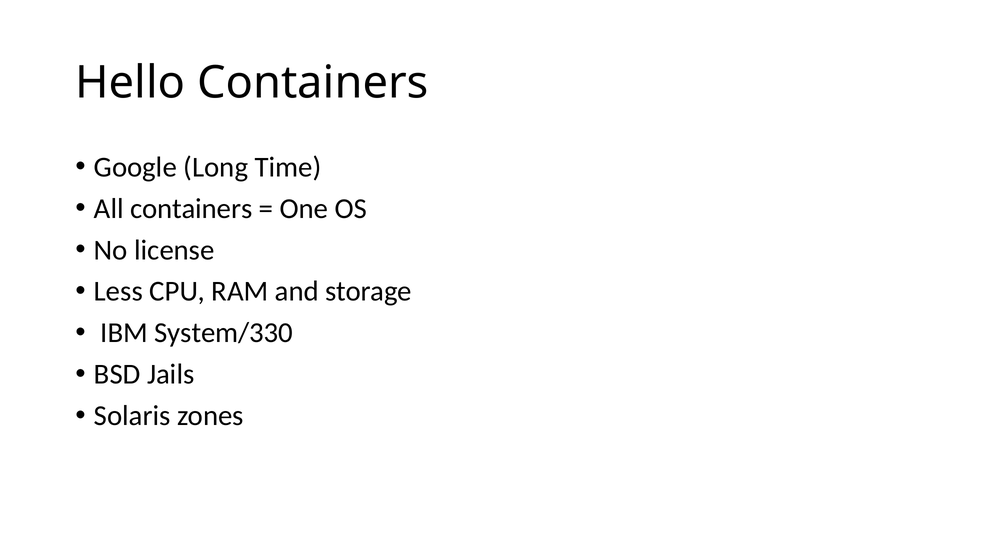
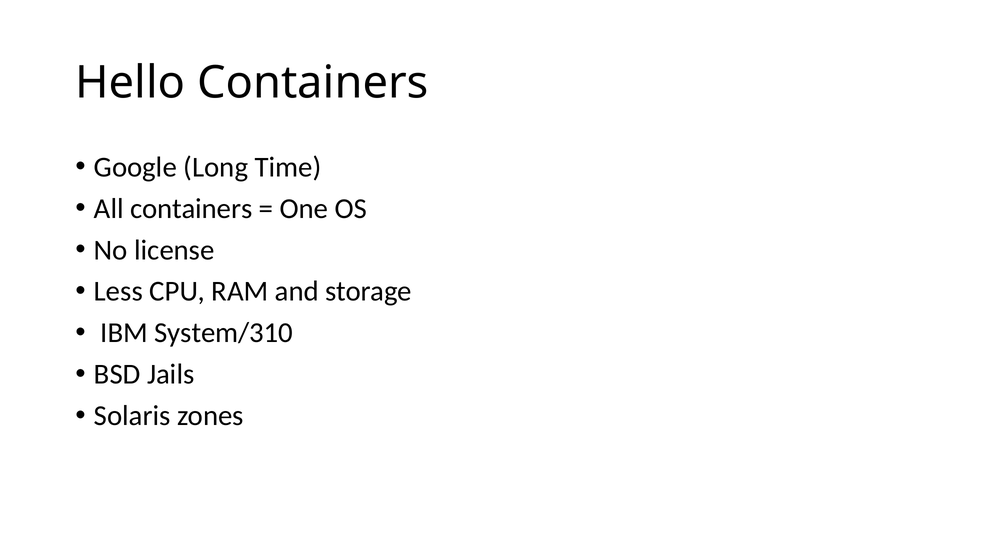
System/330: System/330 -> System/310
